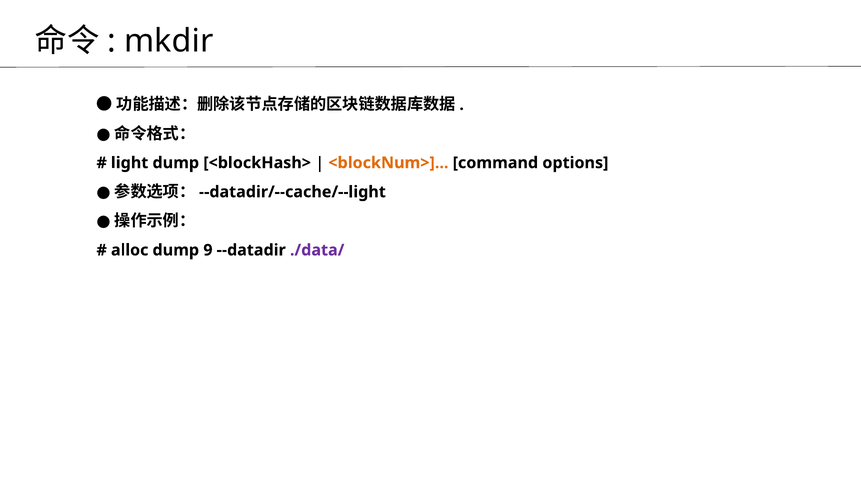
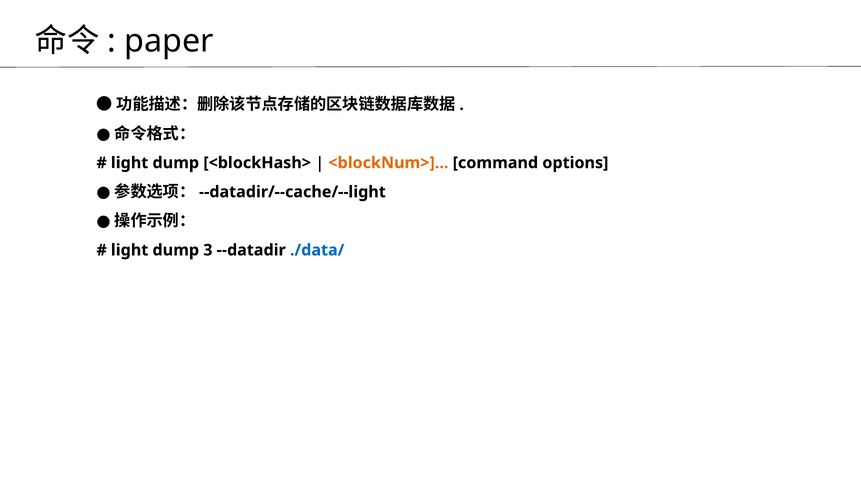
mkdir: mkdir -> paper
alloc at (130, 250): alloc -> light
9: 9 -> 3
./data/ colour: purple -> blue
